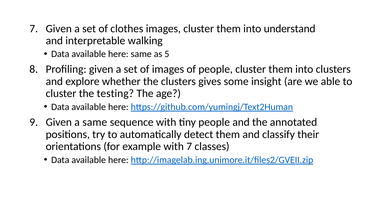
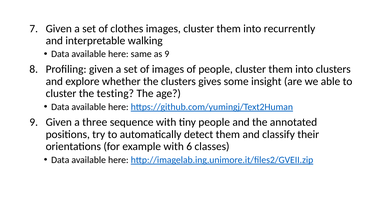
understand: understand -> recurrently
as 5: 5 -> 9
a same: same -> three
with 7: 7 -> 6
